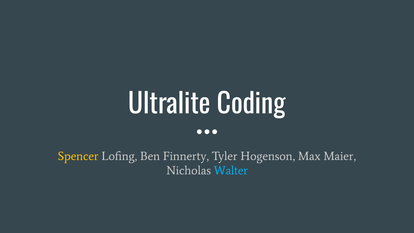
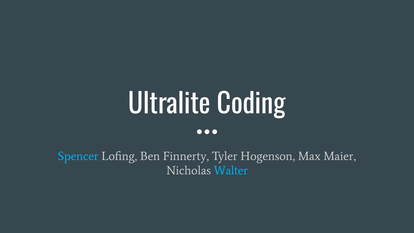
Spencer colour: yellow -> light blue
